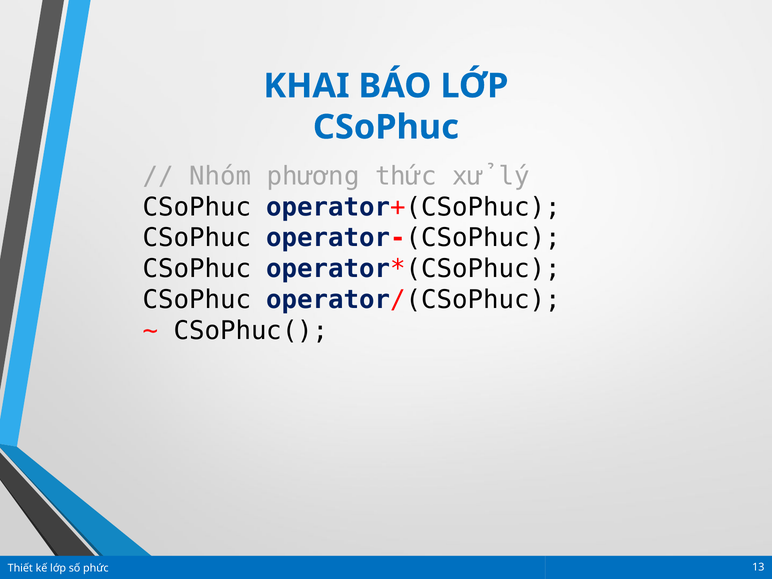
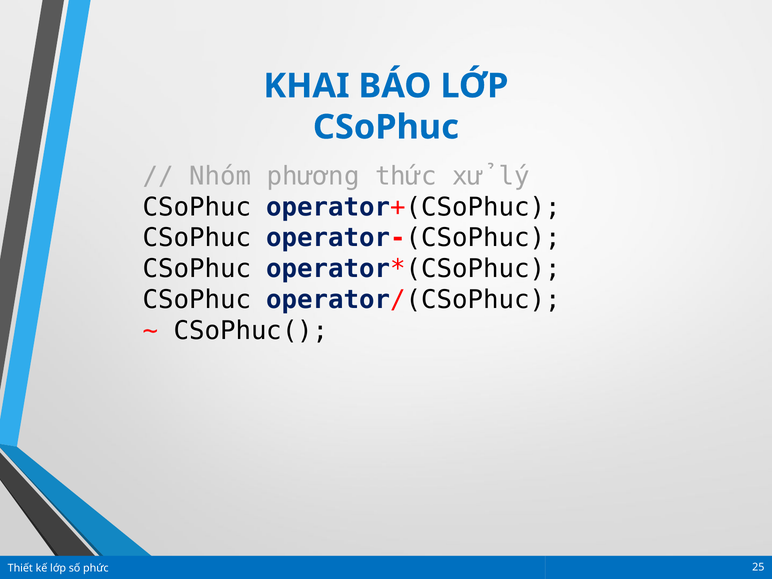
13: 13 -> 25
